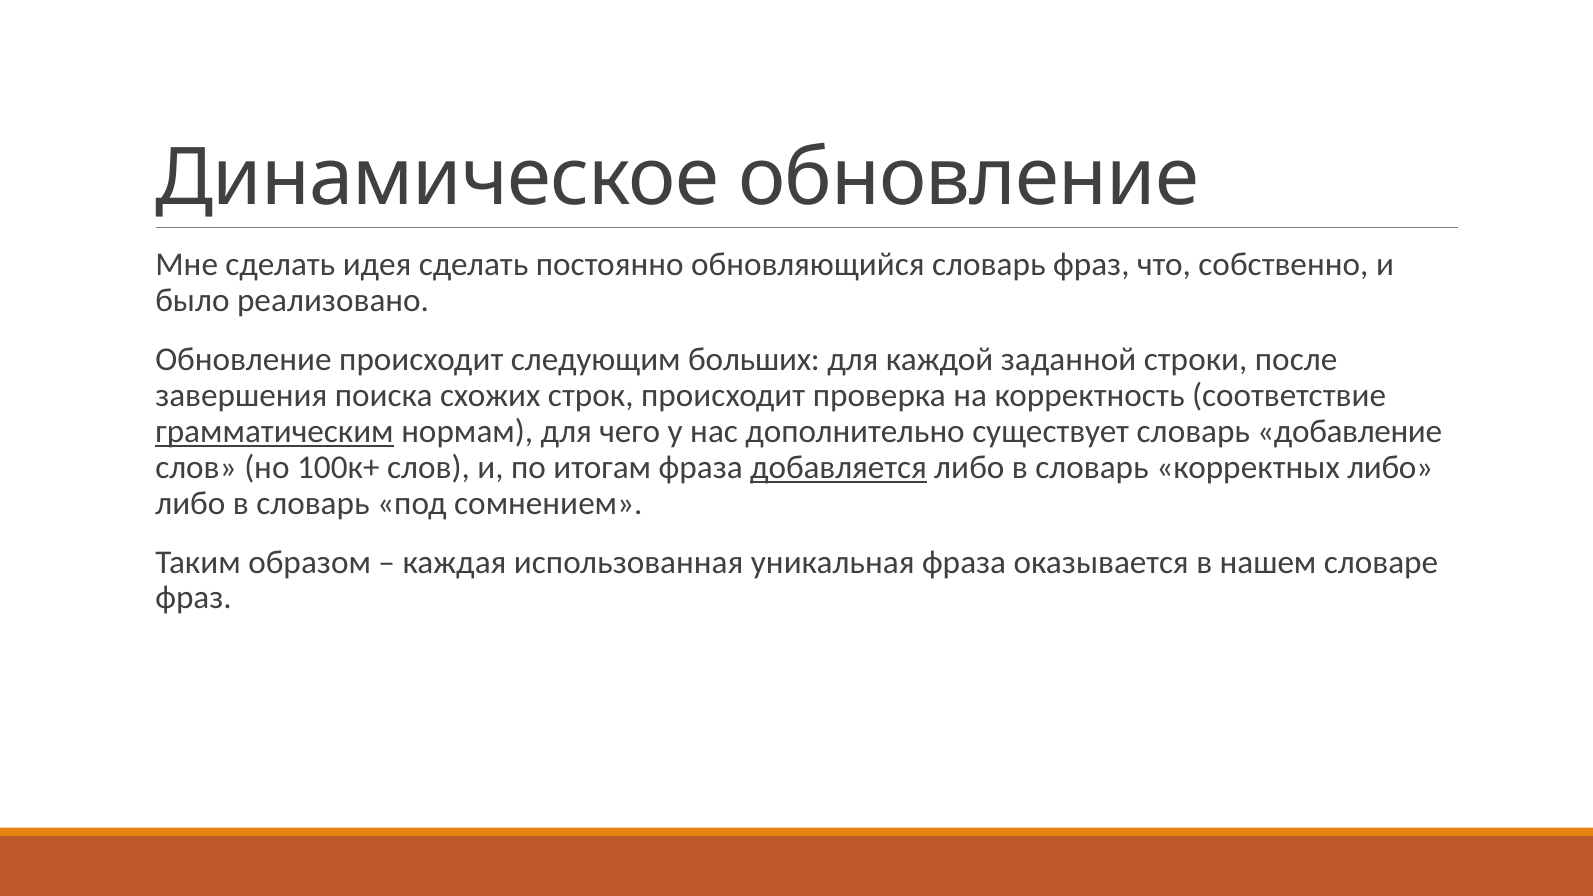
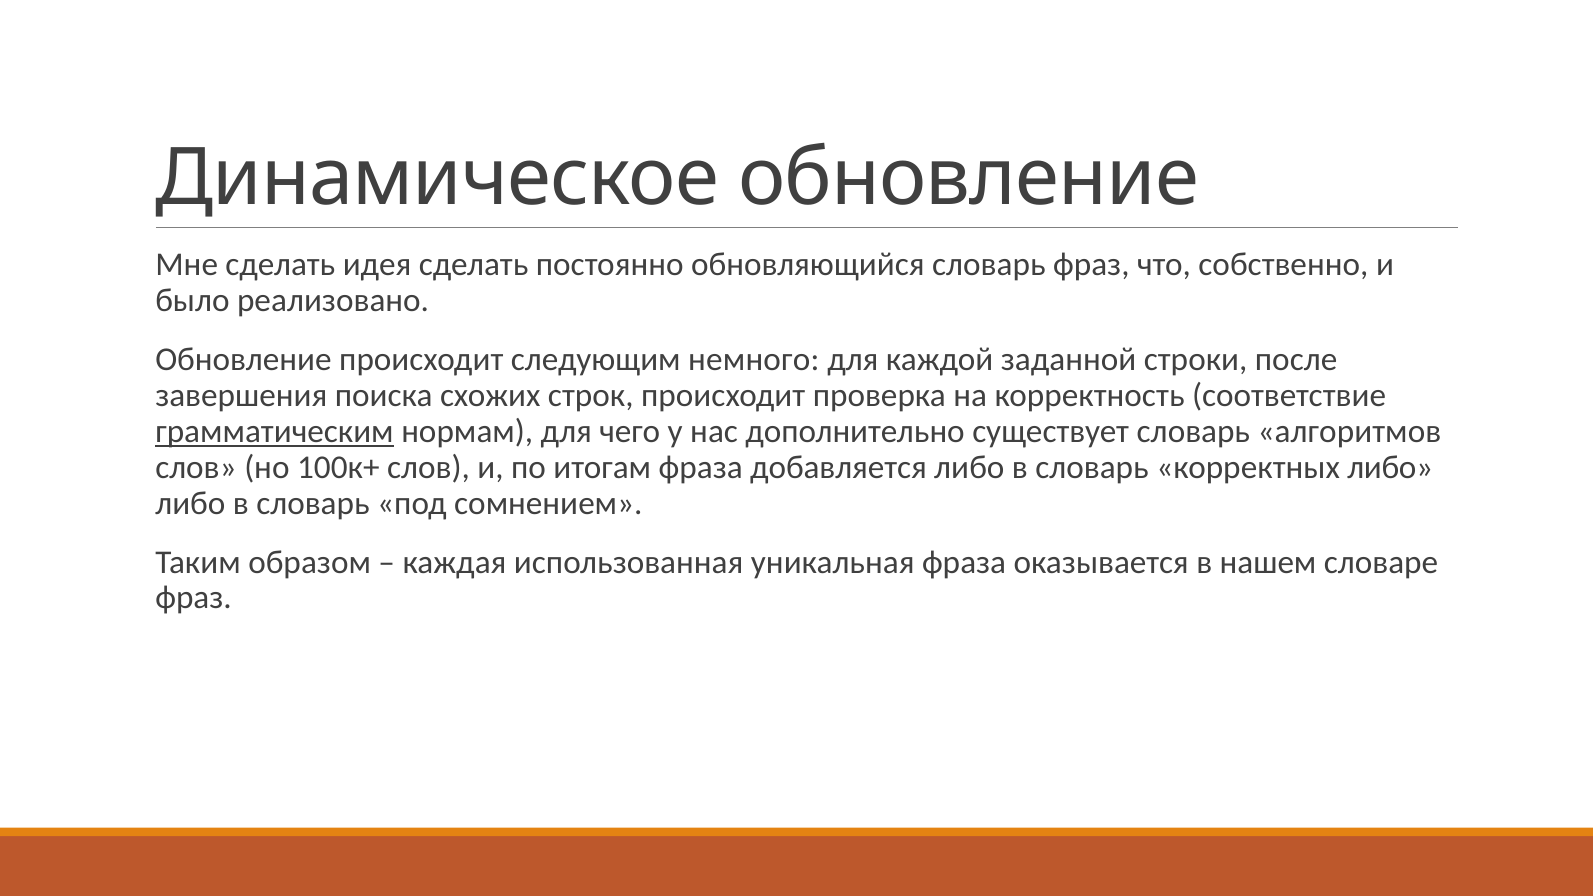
больших: больших -> немного
добавление: добавление -> алгоритмов
добавляется underline: present -> none
